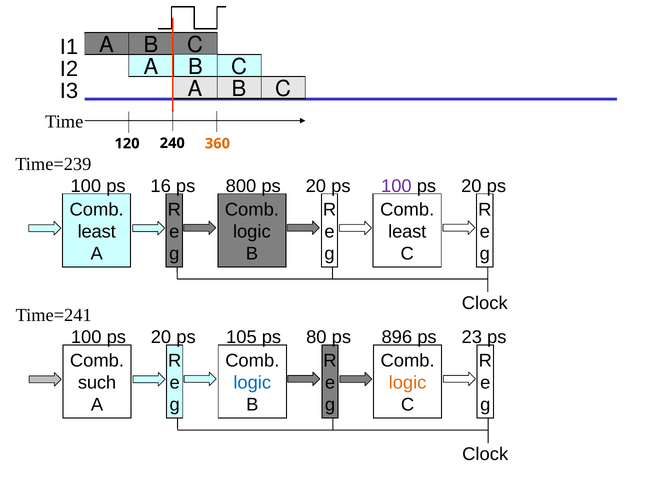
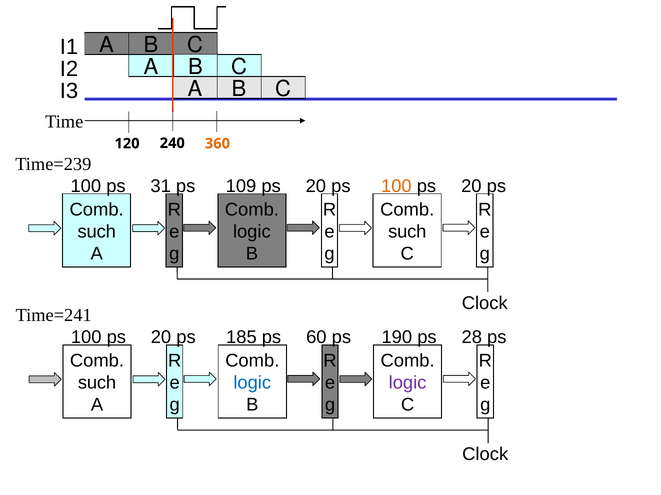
16: 16 -> 31
800: 800 -> 109
100 at (396, 186) colour: purple -> orange
least at (97, 232): least -> such
least at (407, 232): least -> such
105: 105 -> 185
80: 80 -> 60
896: 896 -> 190
23: 23 -> 28
logic at (408, 383) colour: orange -> purple
